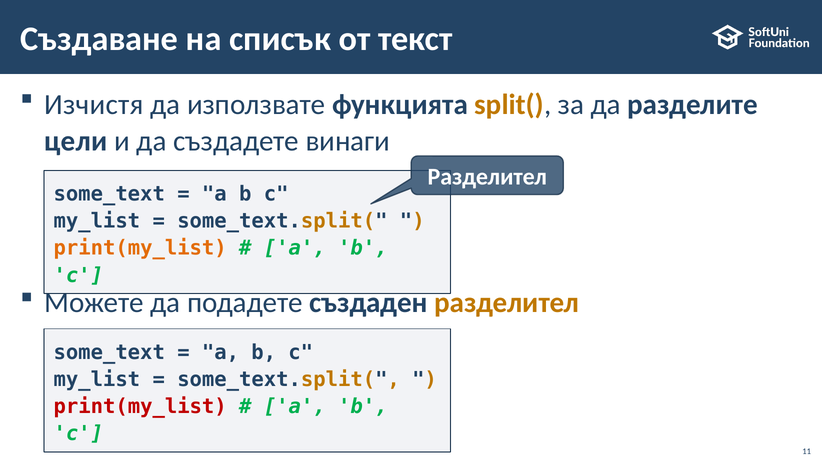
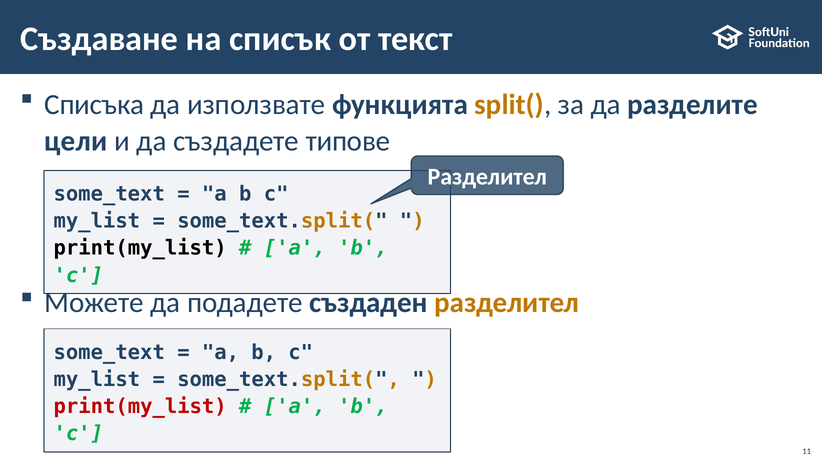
Изчистя: Изчистя -> Списъка
винаги: винаги -> типове
print(my_list at (140, 248) colour: orange -> black
